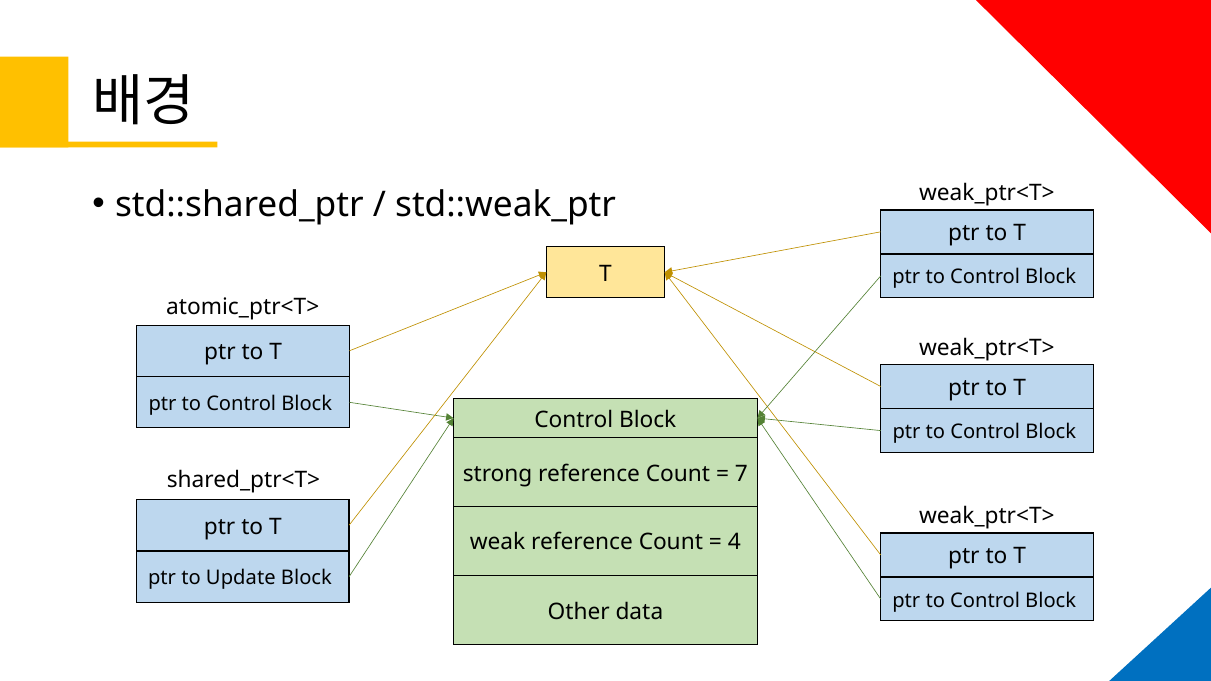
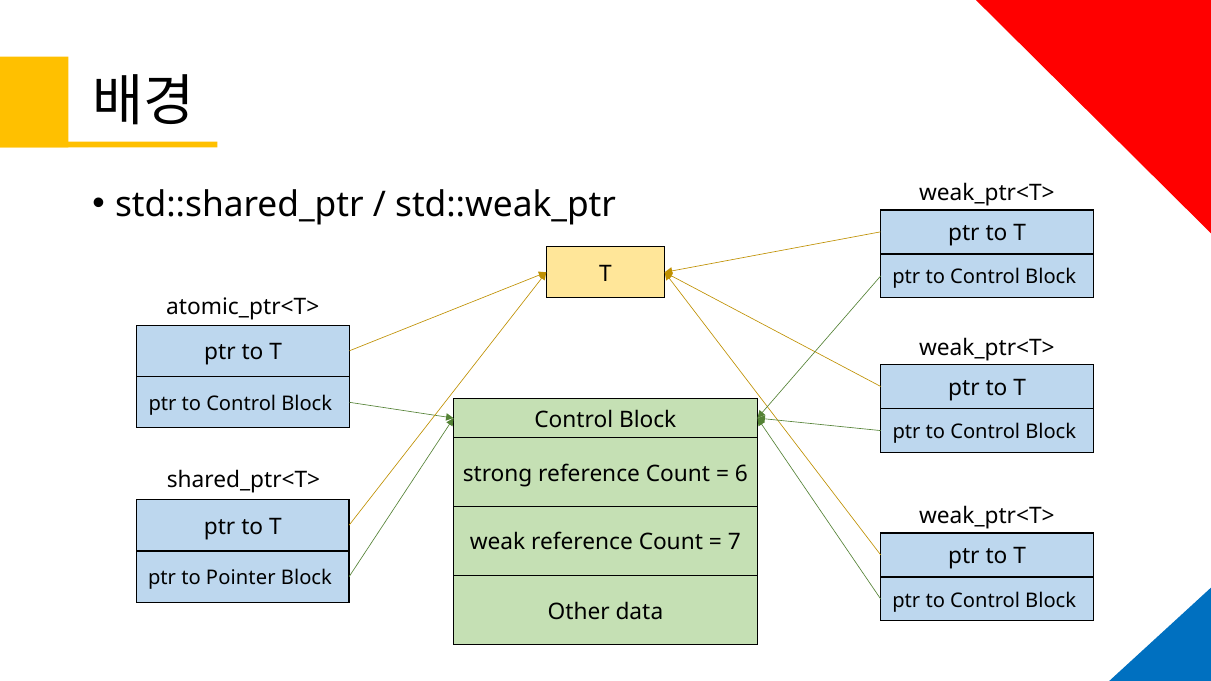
7: 7 -> 6
4: 4 -> 7
Update: Update -> Pointer
